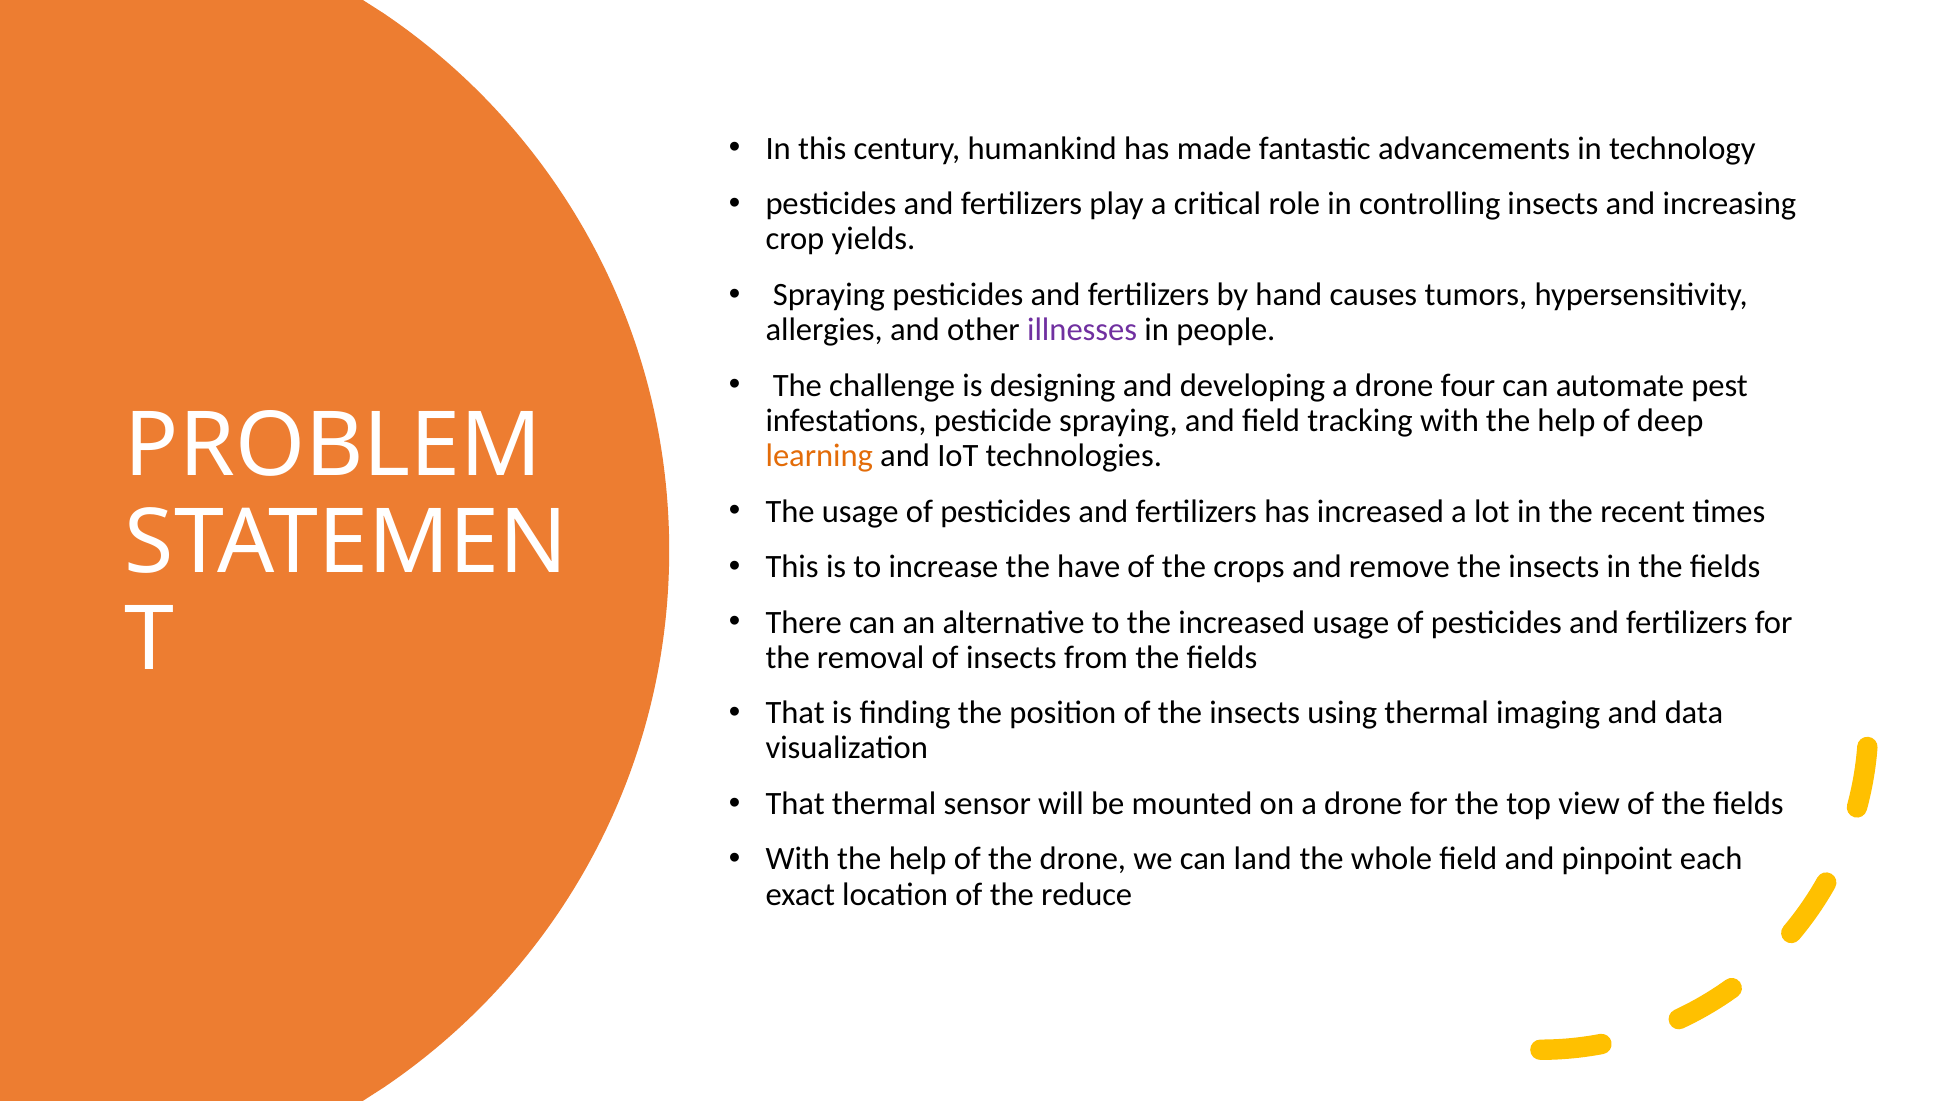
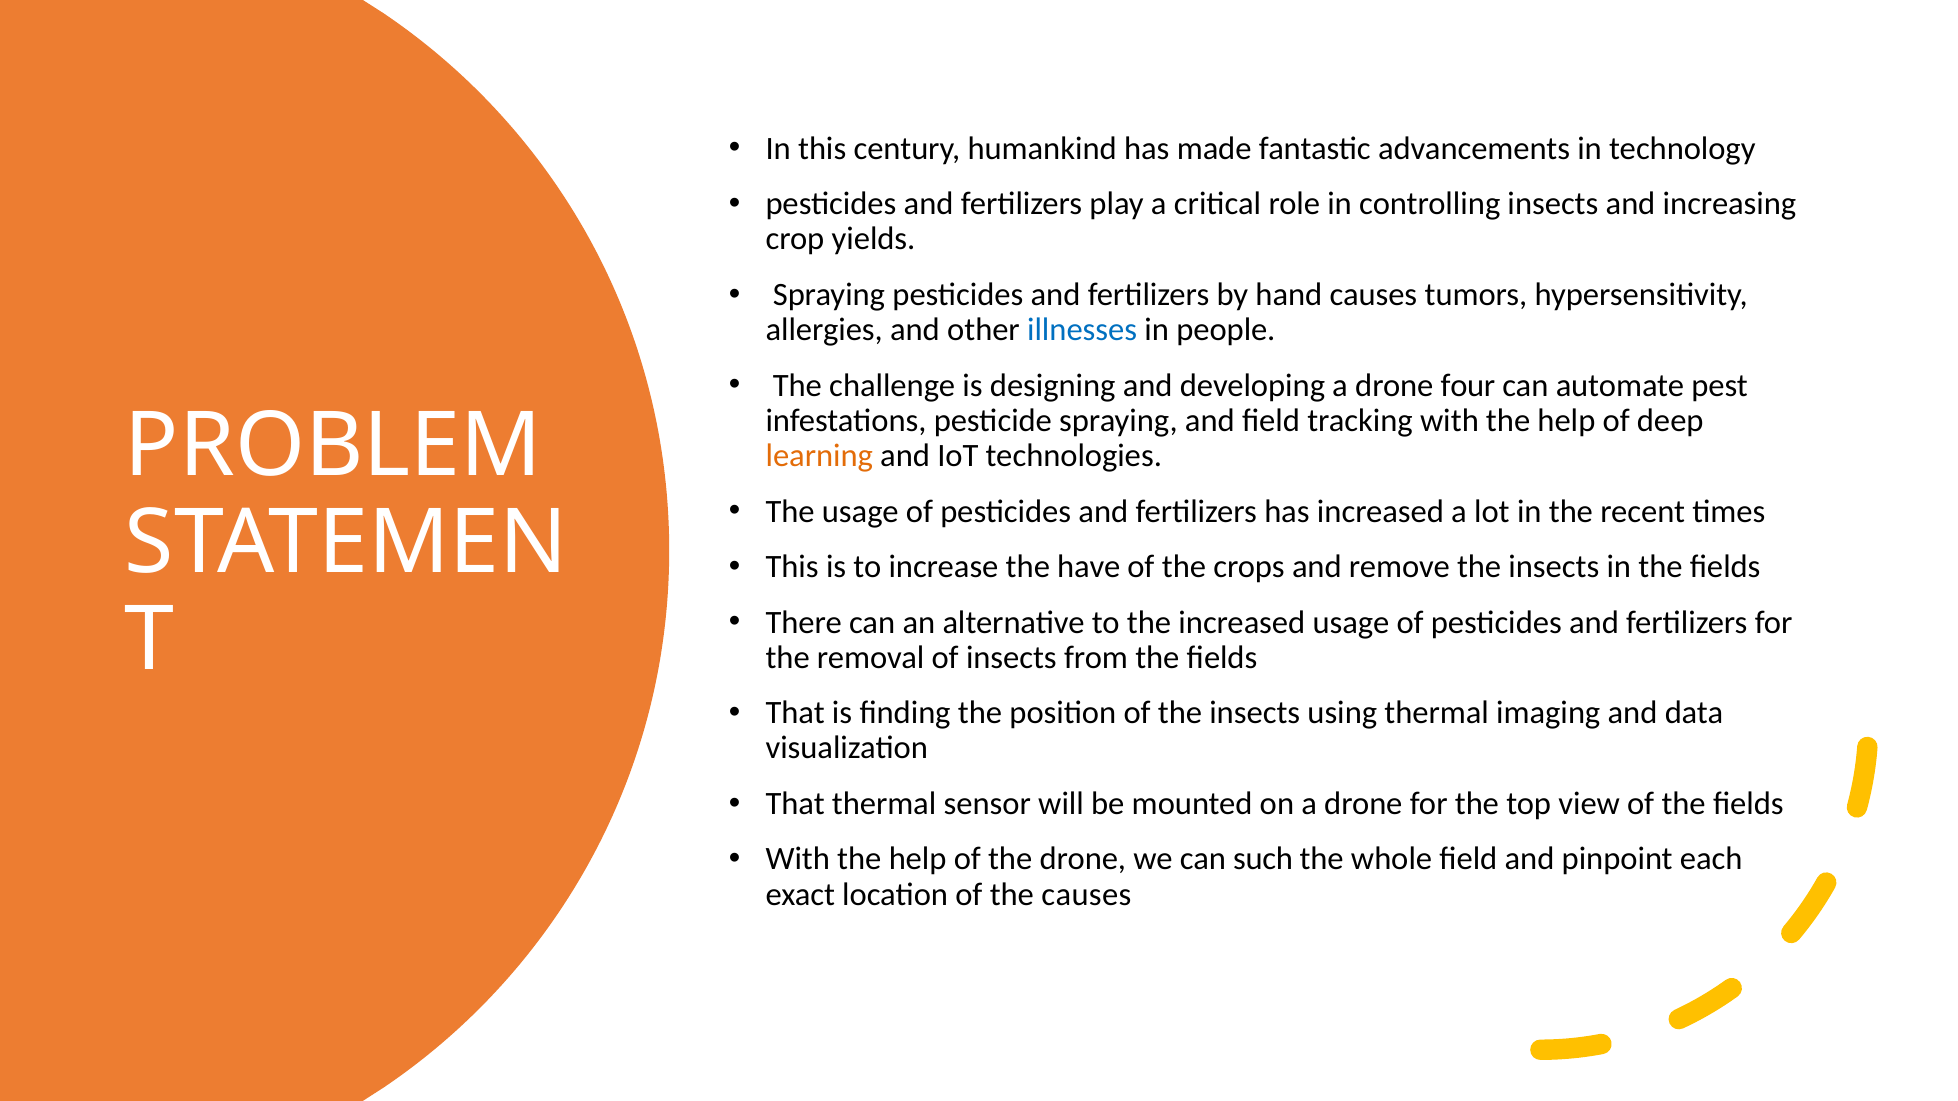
illnesses colour: purple -> blue
land: land -> such
the reduce: reduce -> causes
